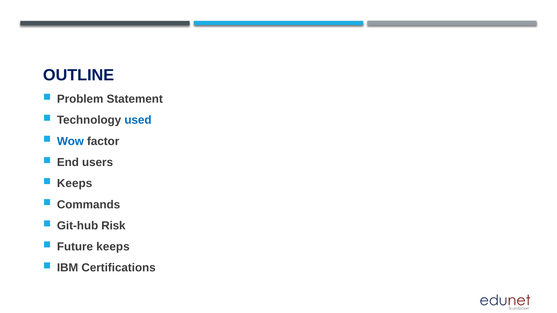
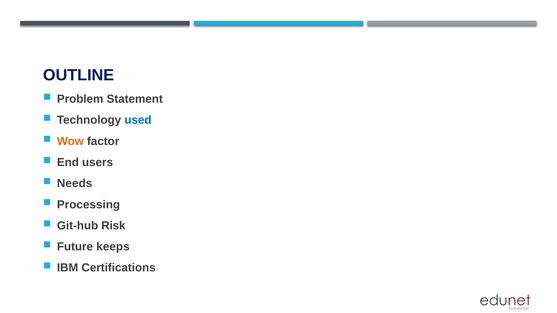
Wow colour: blue -> orange
Keeps at (75, 184): Keeps -> Needs
Commands: Commands -> Processing
